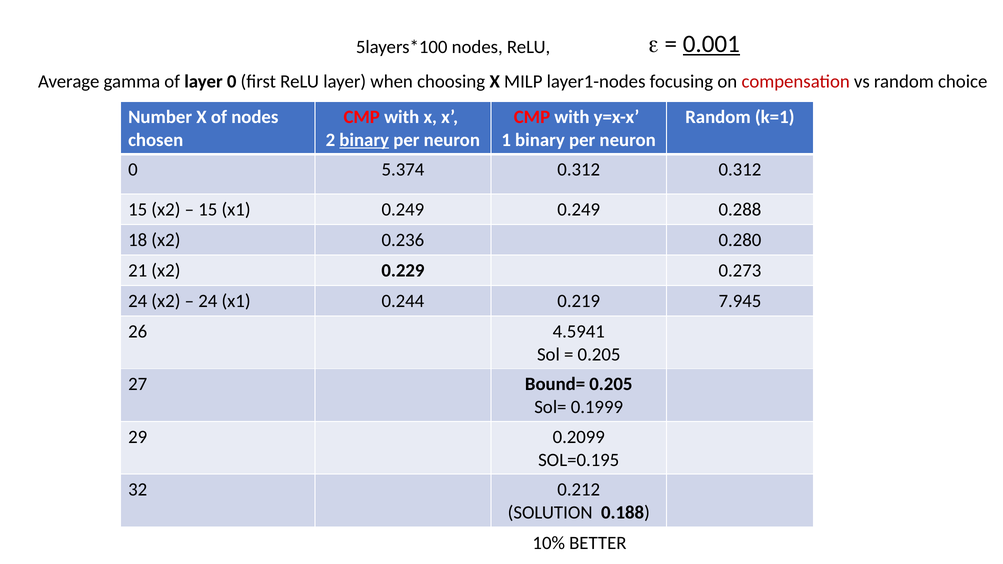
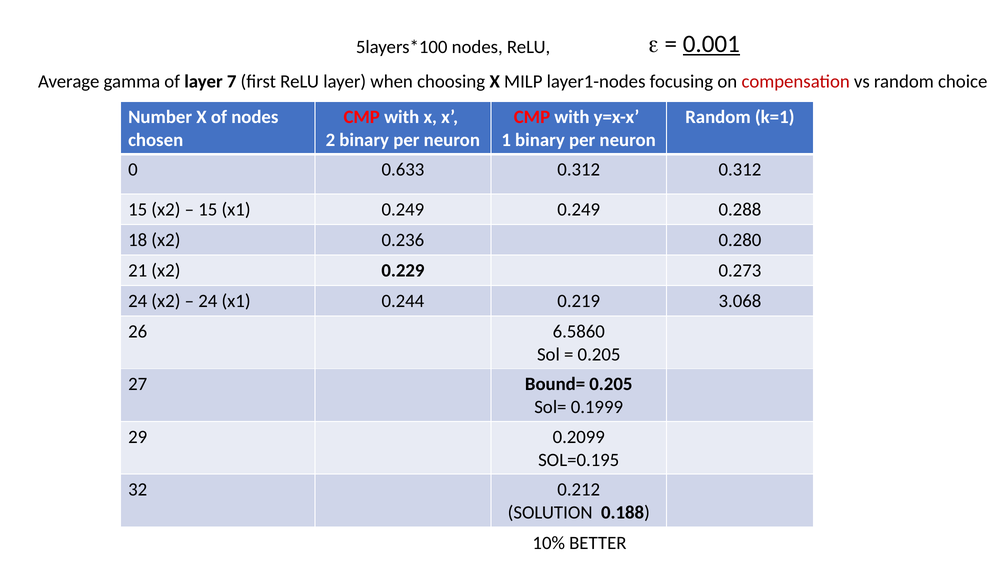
layer 0: 0 -> 7
binary at (364, 140) underline: present -> none
5.374: 5.374 -> 0.633
7.945: 7.945 -> 3.068
4.5941: 4.5941 -> 6.5860
